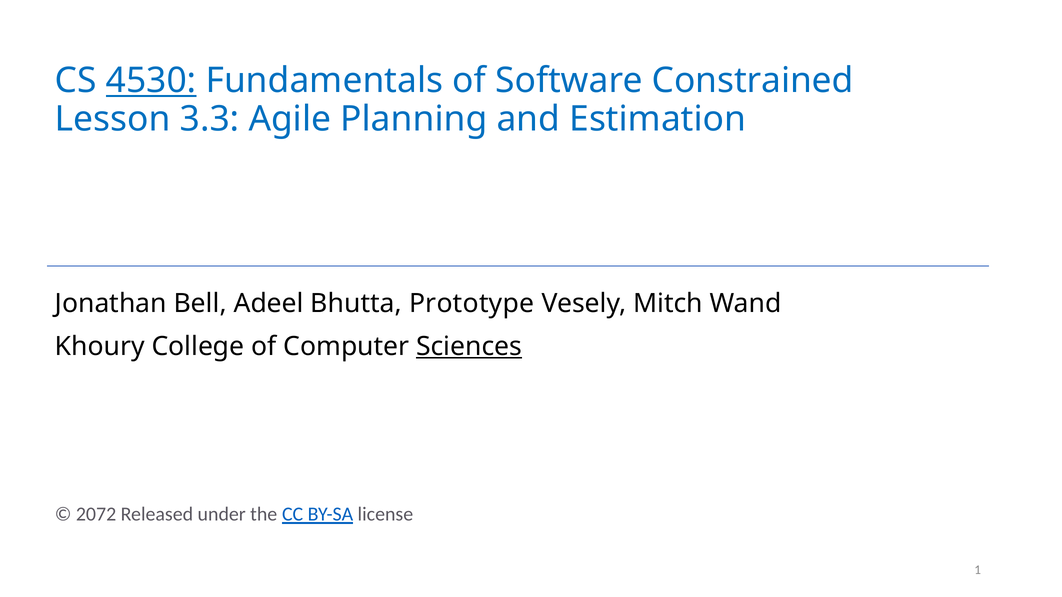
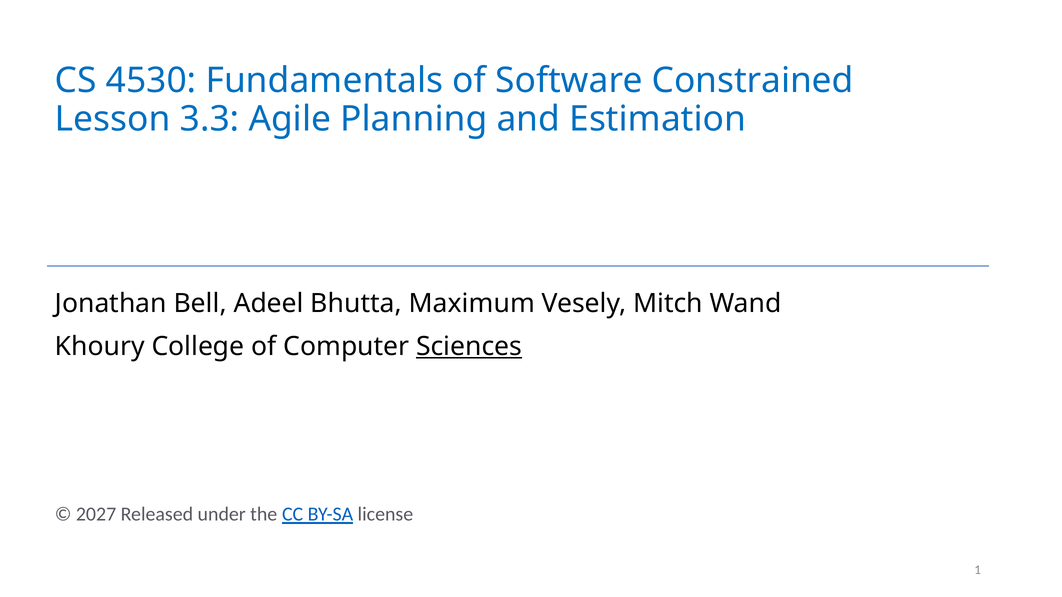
4530 underline: present -> none
Prototype: Prototype -> Maximum
2072: 2072 -> 2027
